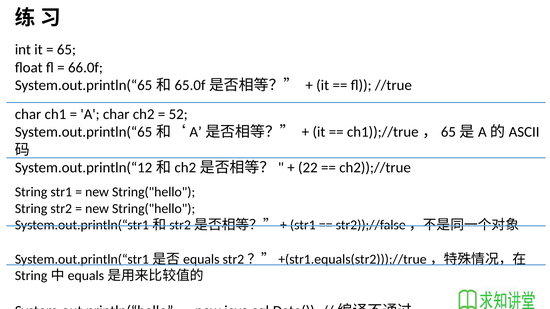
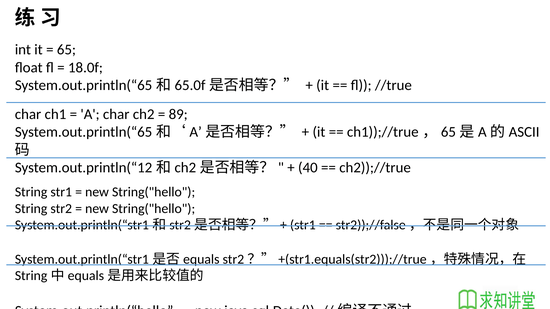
66.0f: 66.0f -> 18.0f
52: 52 -> 89
22: 22 -> 40
